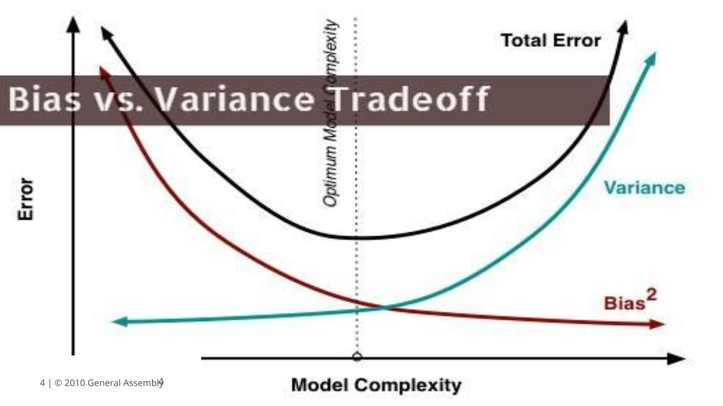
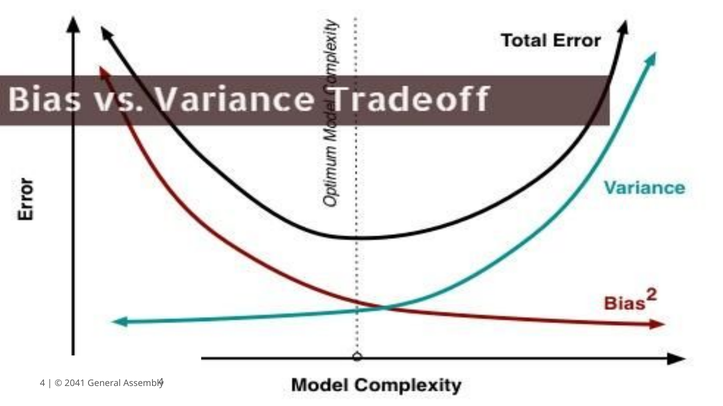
2010: 2010 -> 2041
